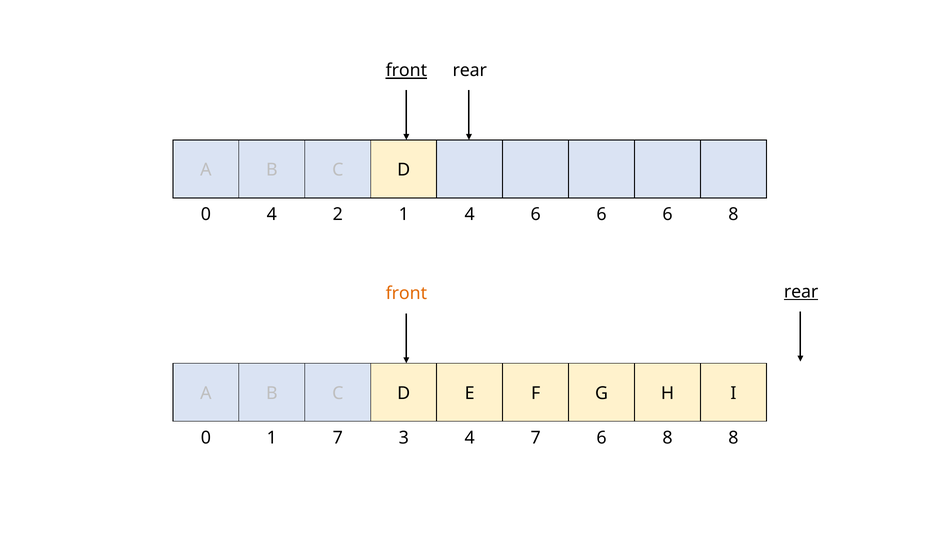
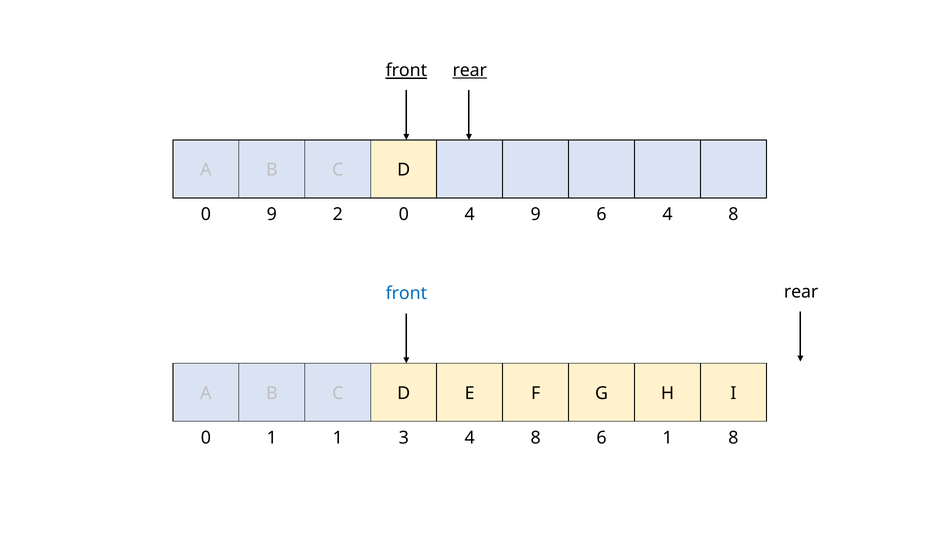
rear at (470, 70) underline: none -> present
0 4: 4 -> 9
2 1: 1 -> 0
4 6: 6 -> 9
6 at (668, 215): 6 -> 4
rear at (801, 292) underline: present -> none
front at (406, 294) colour: orange -> blue
1 7: 7 -> 1
3 4 7: 7 -> 8
8 at (668, 438): 8 -> 1
